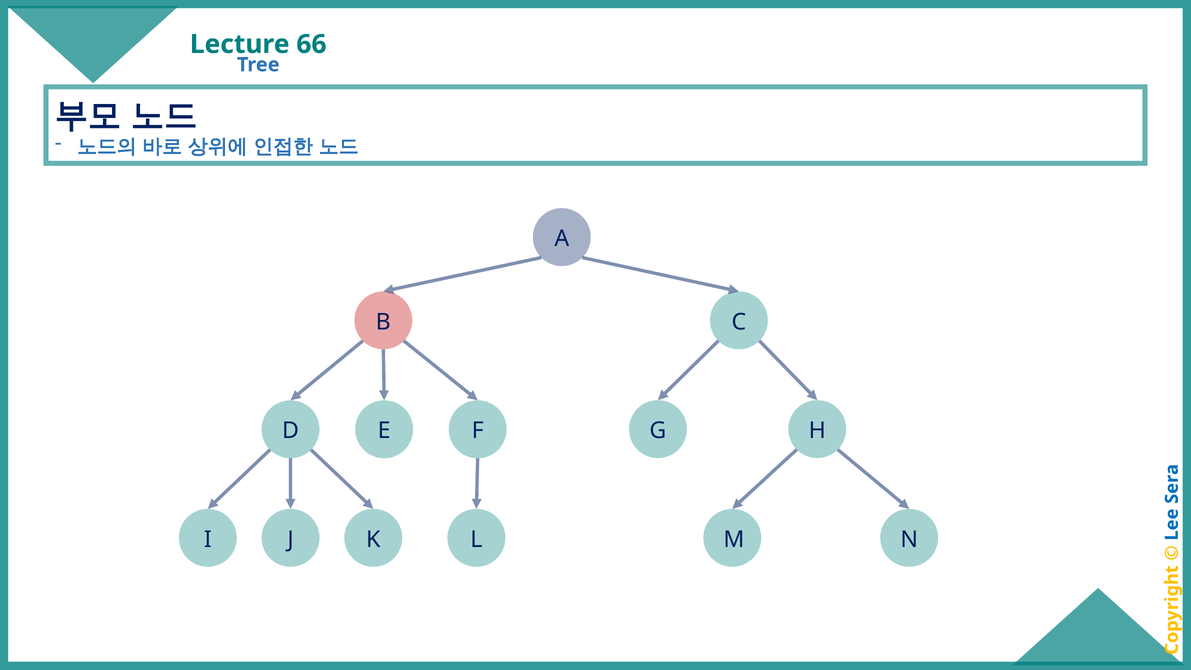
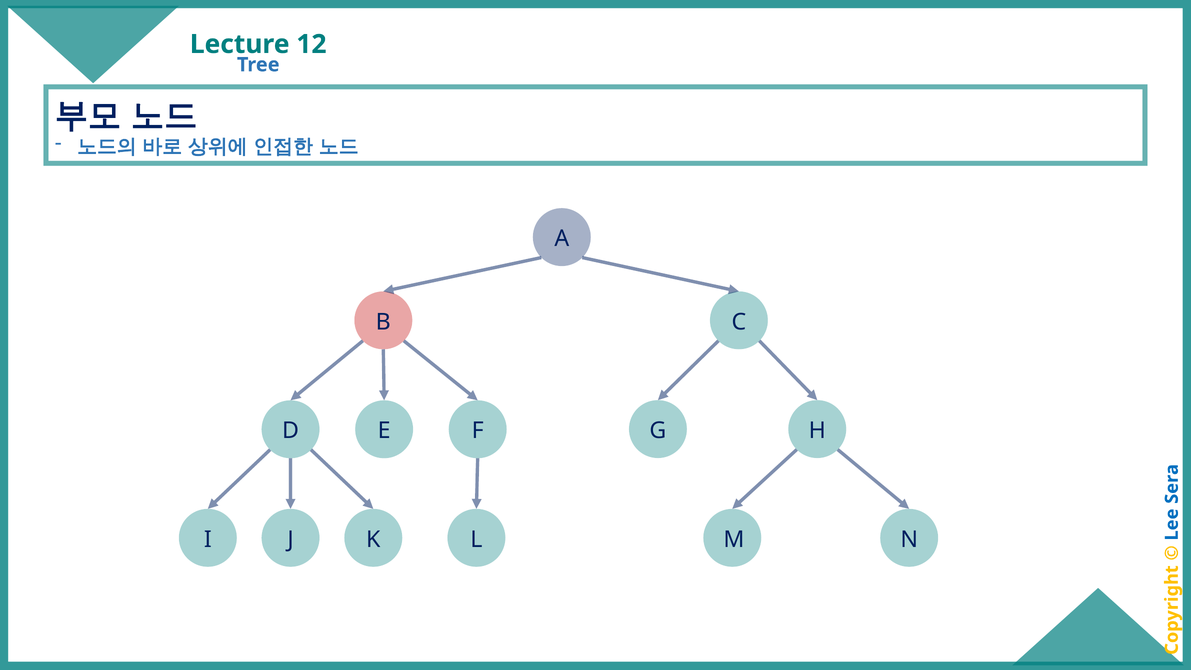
66: 66 -> 12
